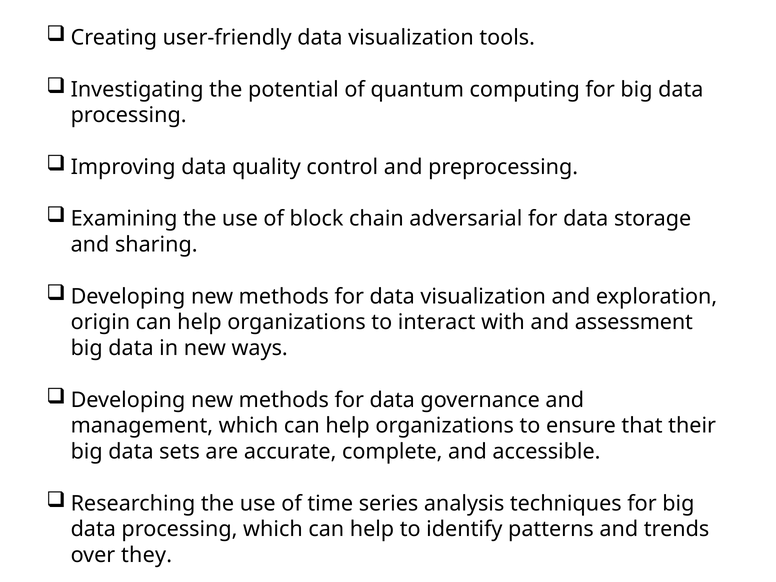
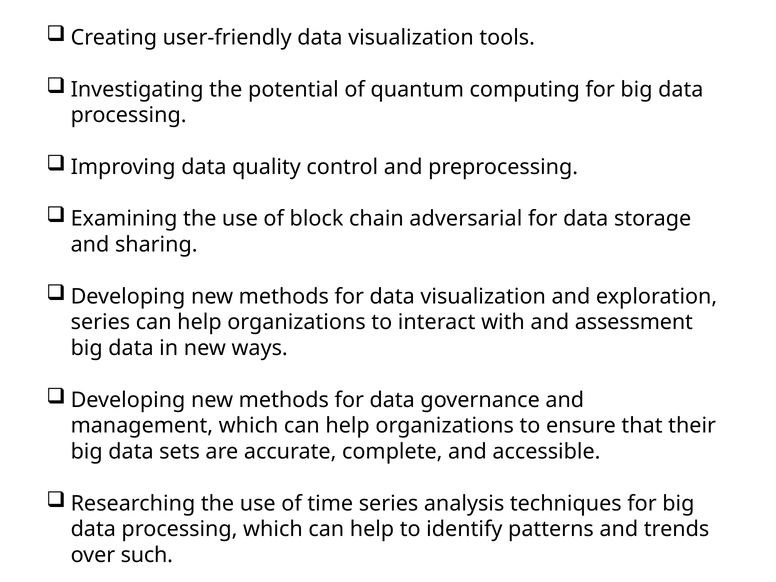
origin at (100, 322): origin -> series
they: they -> such
